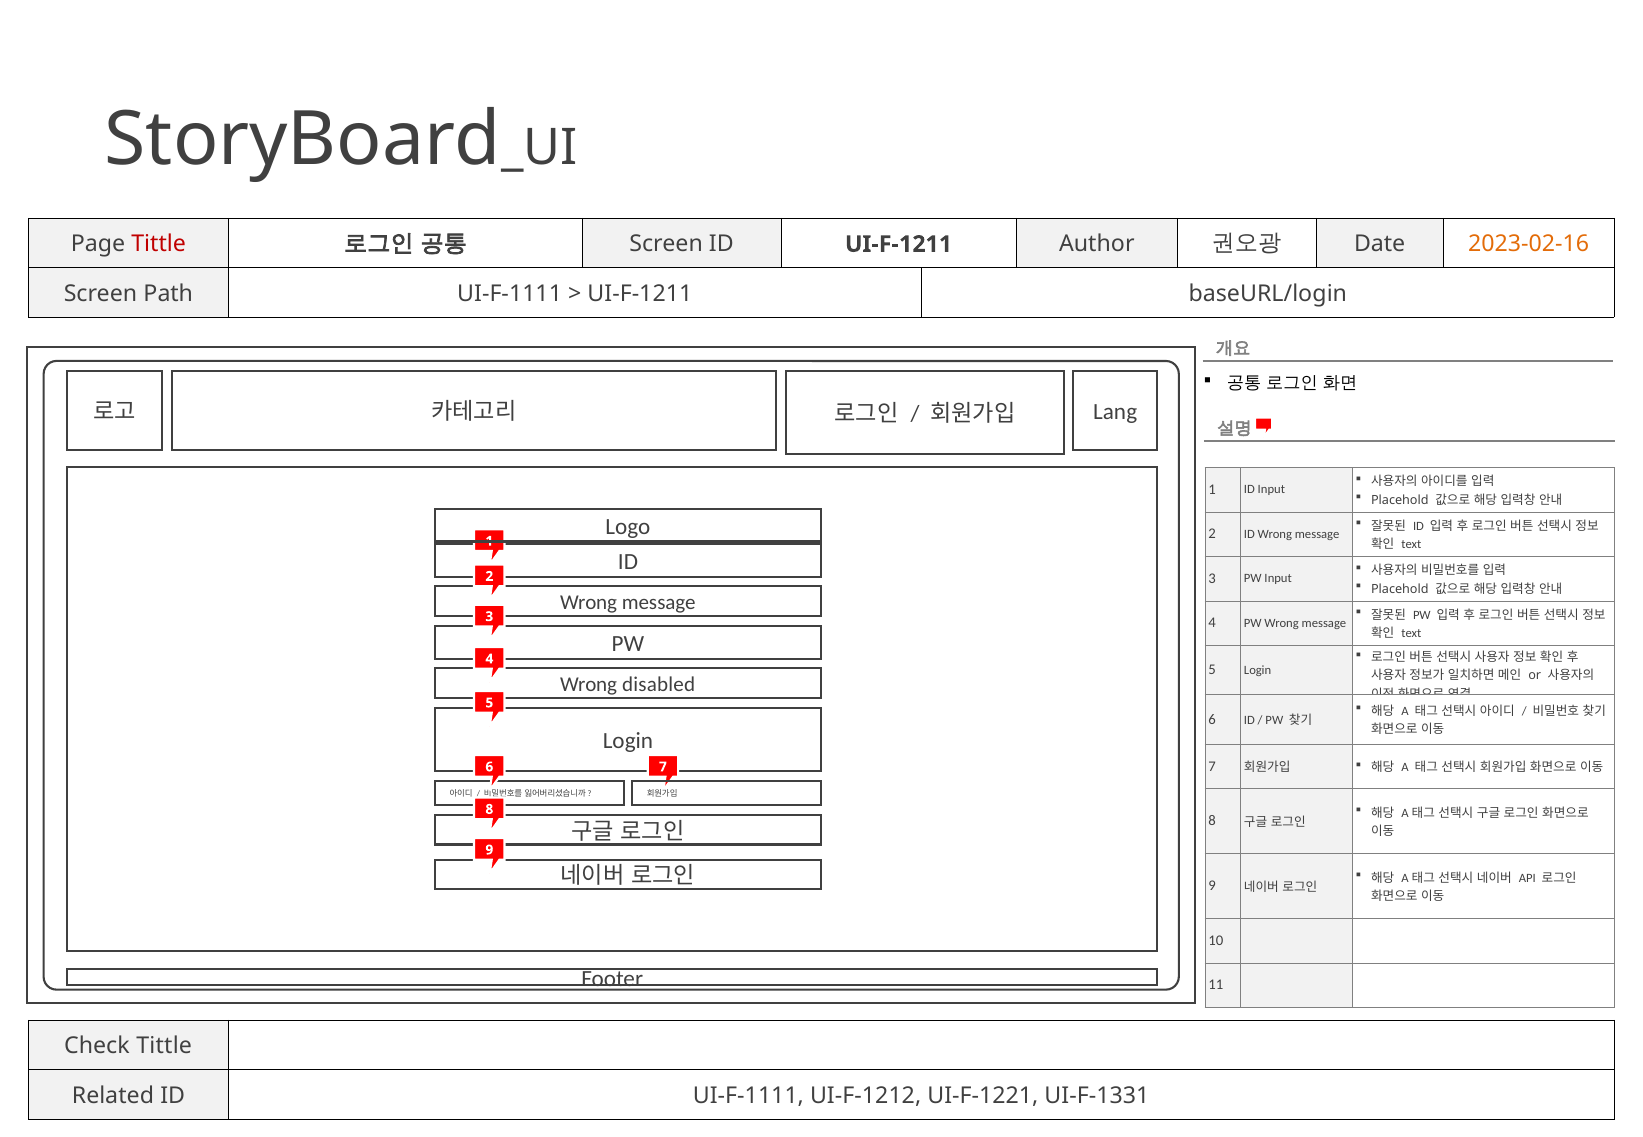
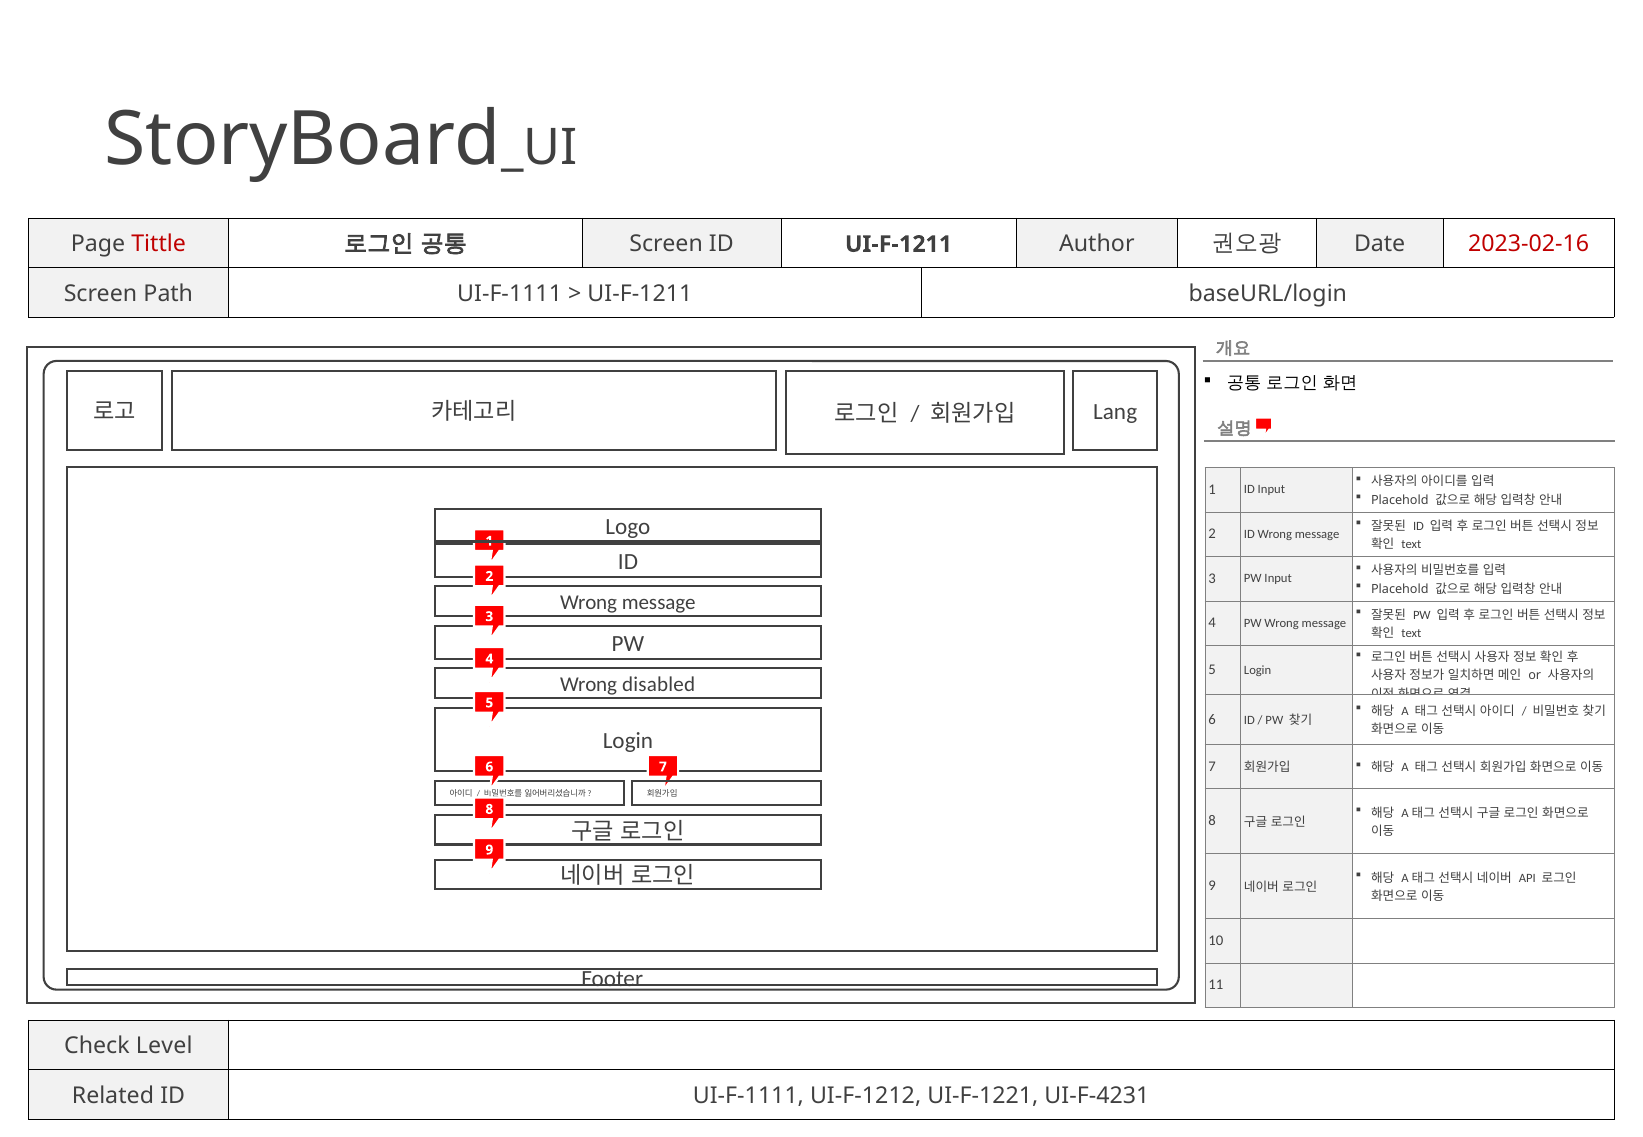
2023-02-16 colour: orange -> red
Check Tittle: Tittle -> Level
UI-F-1331: UI-F-1331 -> UI-F-4231
